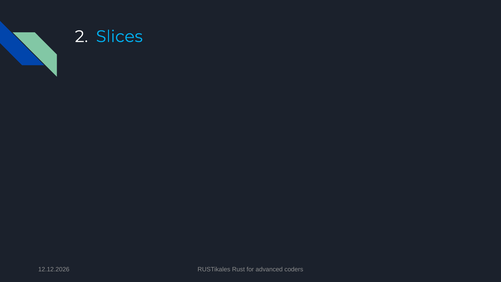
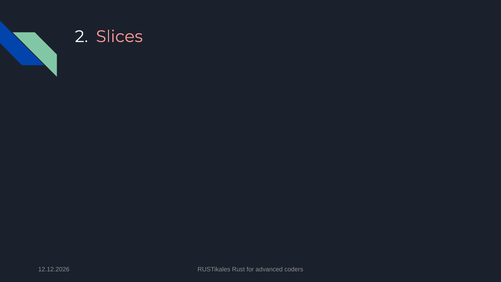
Slices colour: light blue -> pink
